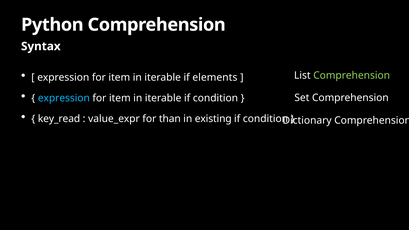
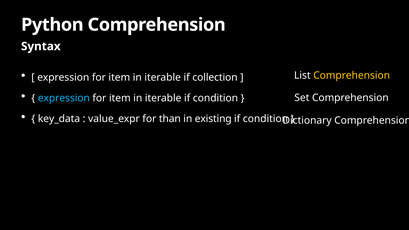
elements: elements -> collection
Comprehension at (352, 75) colour: light green -> yellow
key_read: key_read -> key_data
